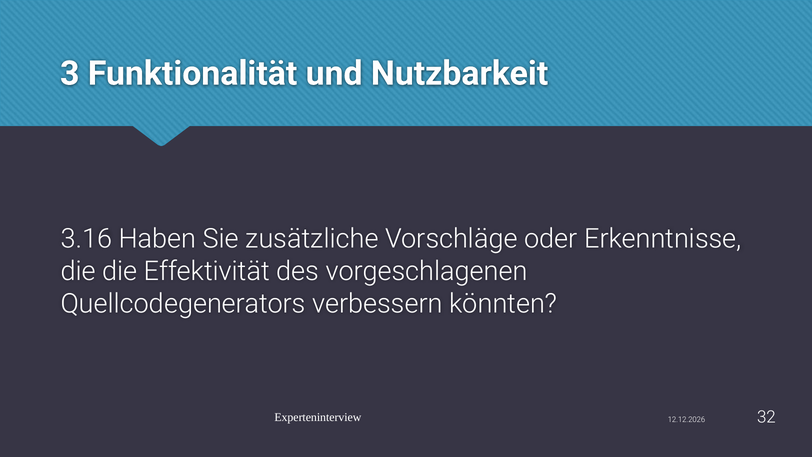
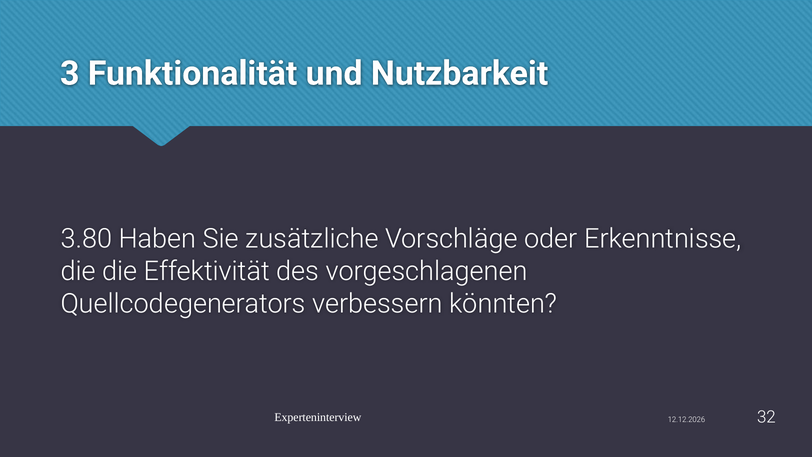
3.16: 3.16 -> 3.80
